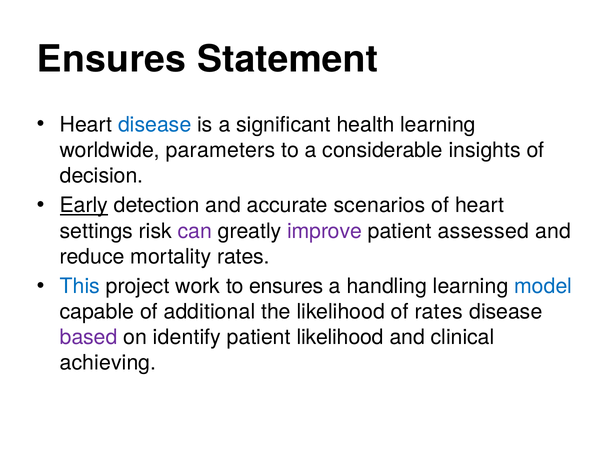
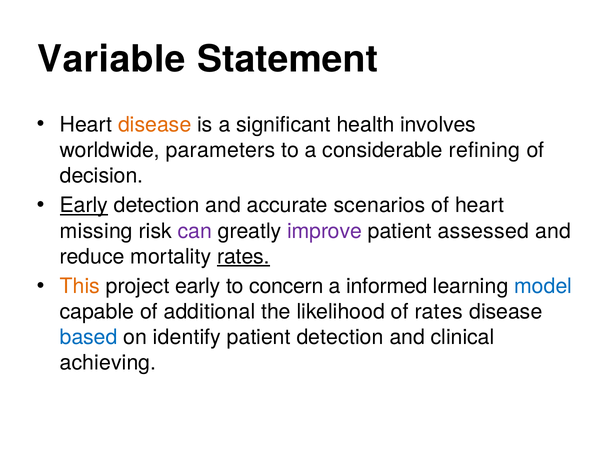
Ensures at (112, 59): Ensures -> Variable
disease at (155, 125) colour: blue -> orange
health learning: learning -> involves
insights: insights -> refining
settings: settings -> missing
rates at (243, 256) underline: none -> present
This colour: blue -> orange
project work: work -> early
to ensures: ensures -> concern
handling: handling -> informed
based colour: purple -> blue
patient likelihood: likelihood -> detection
